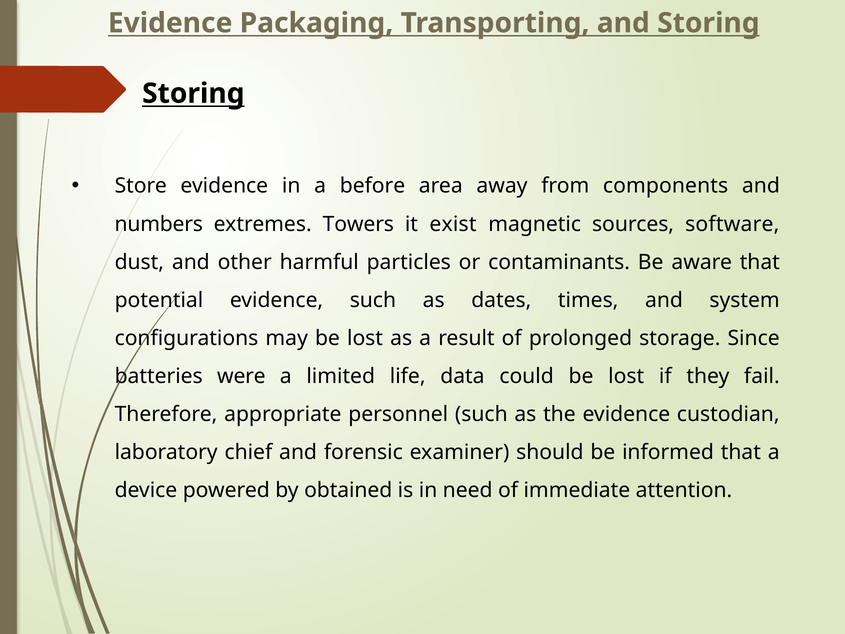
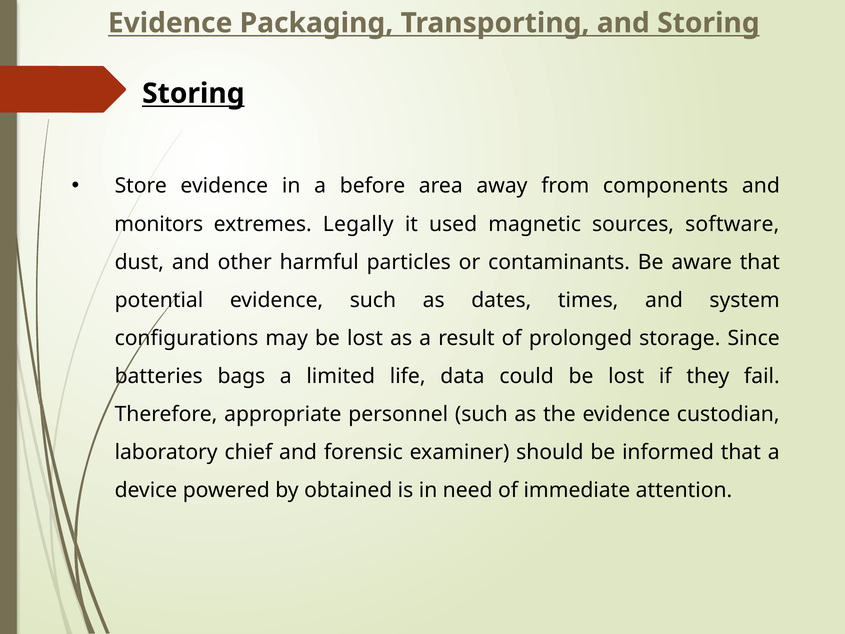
numbers: numbers -> monitors
Towers: Towers -> Legally
exist: exist -> used
were: were -> bags
